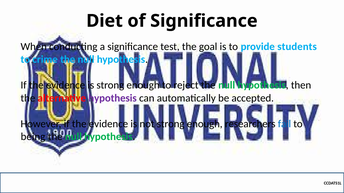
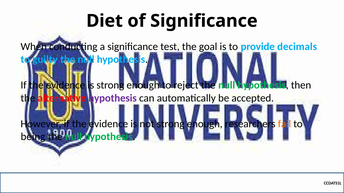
students: students -> decimals
crime: crime -> guilty
fail colour: blue -> orange
